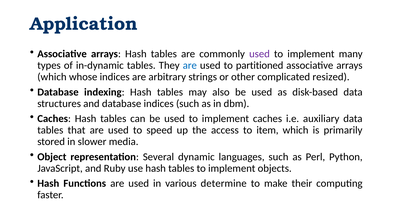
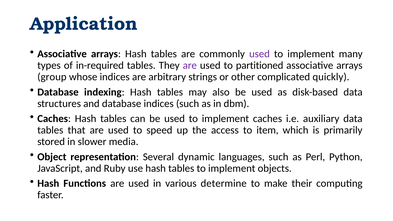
in-dynamic: in-dynamic -> in-required
are at (190, 65) colour: blue -> purple
which at (52, 77): which -> group
resized: resized -> quickly
